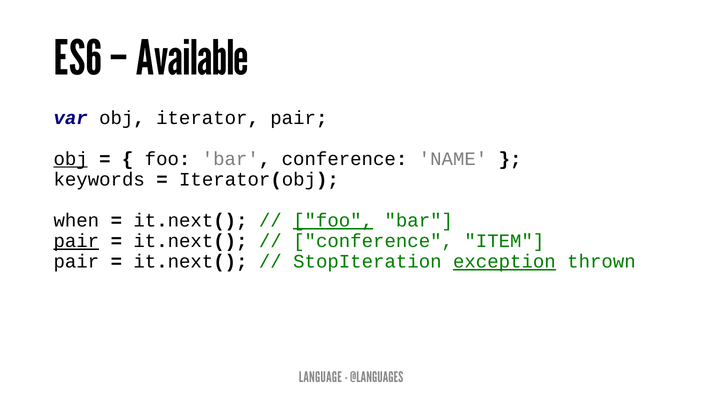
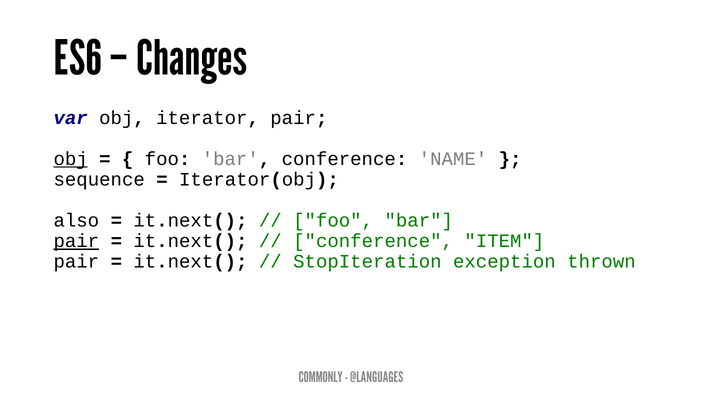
Available: Available -> Changes
keywords: keywords -> sequence
when: when -> also
foo at (333, 220) underline: present -> none
exception underline: present -> none
LANGUAGE: LANGUAGE -> COMMONLY
